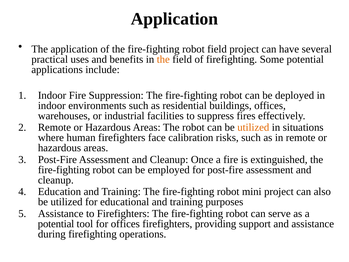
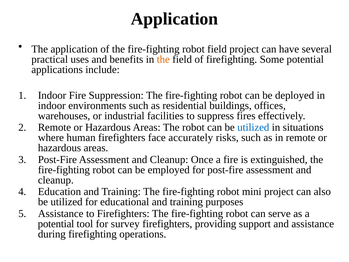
utilized at (253, 127) colour: orange -> blue
calibration: calibration -> accurately
for offices: offices -> survey
